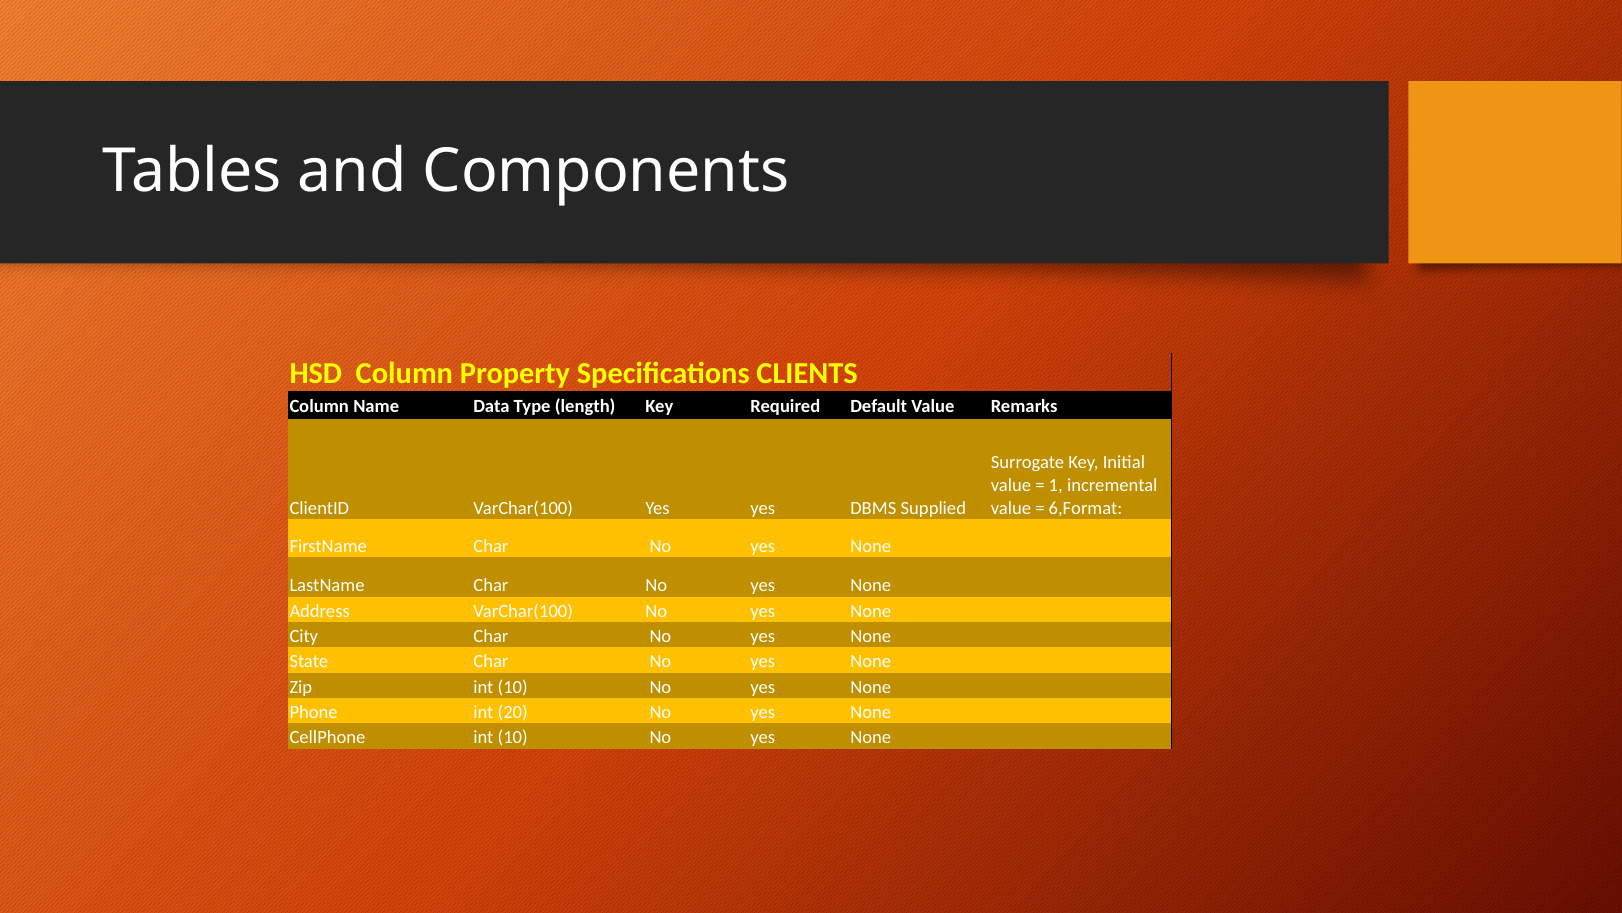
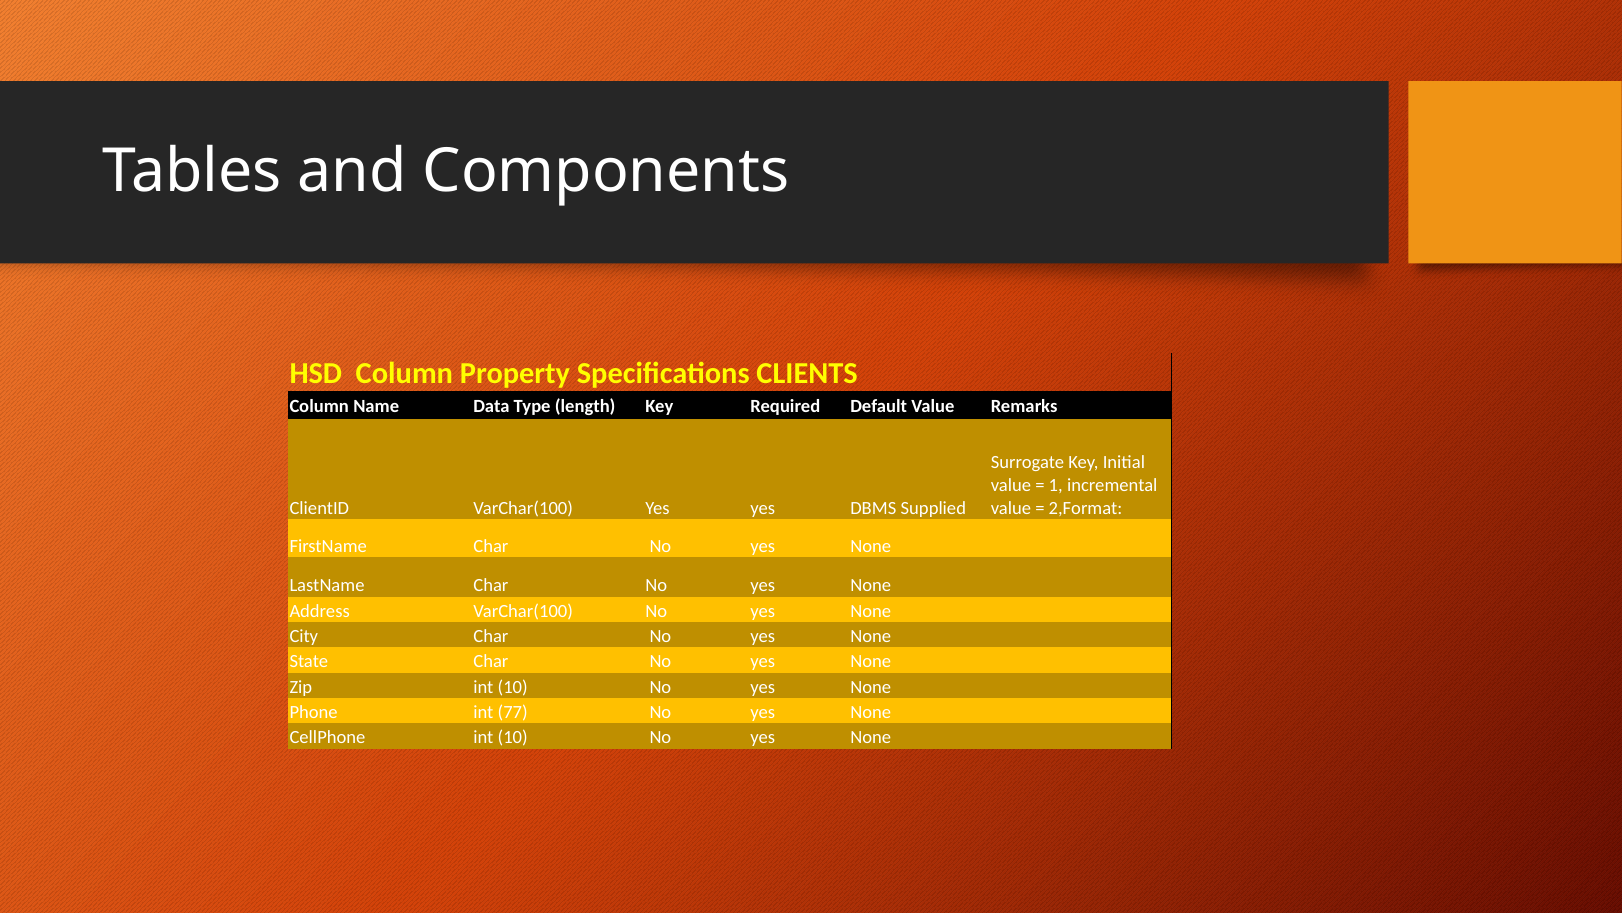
6,Format: 6,Format -> 2,Format
20: 20 -> 77
